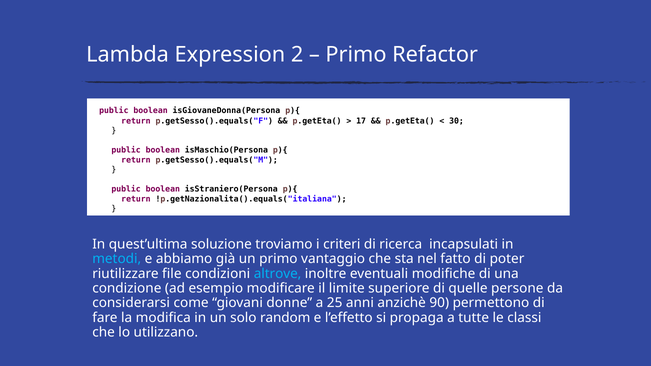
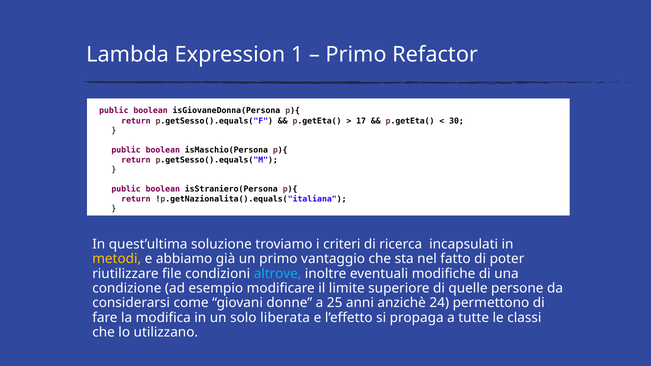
2: 2 -> 1
metodi colour: light blue -> yellow
90: 90 -> 24
random: random -> liberata
